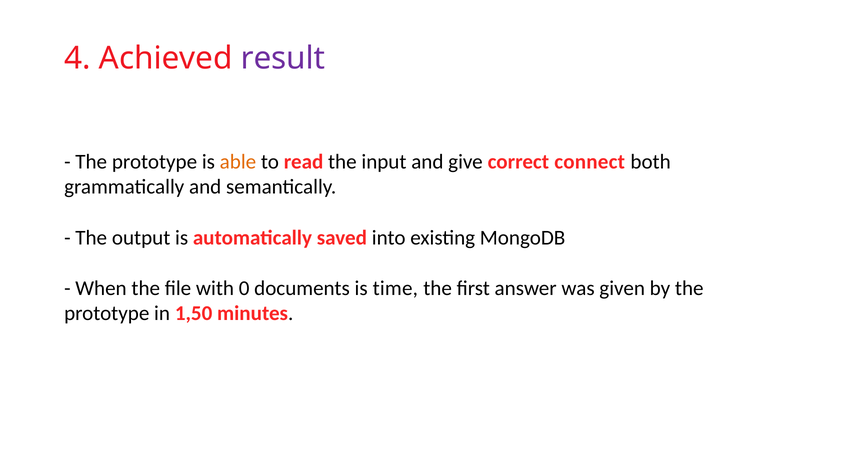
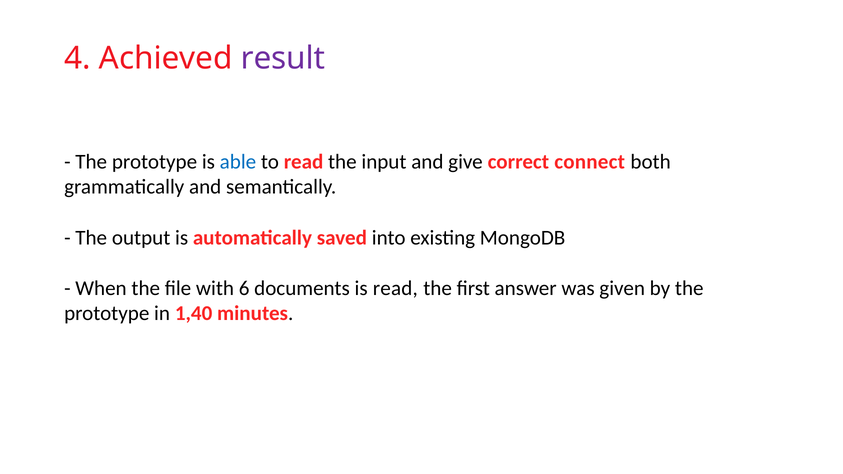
able colour: orange -> blue
0: 0 -> 6
is time: time -> read
1,50: 1,50 -> 1,40
